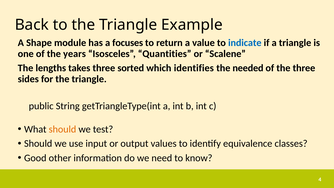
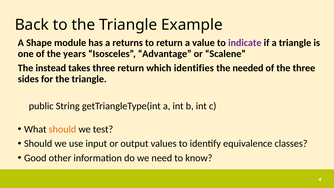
focuses: focuses -> returns
indicate colour: blue -> purple
Quantities: Quantities -> Advantage
lengths: lengths -> instead
three sorted: sorted -> return
